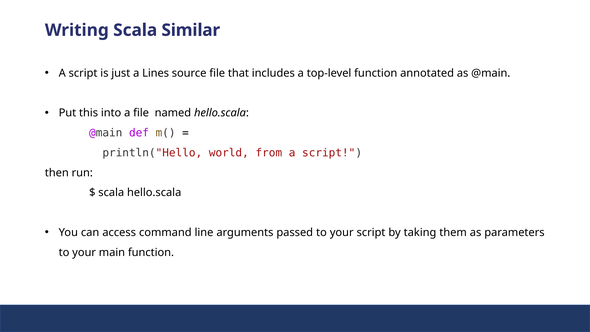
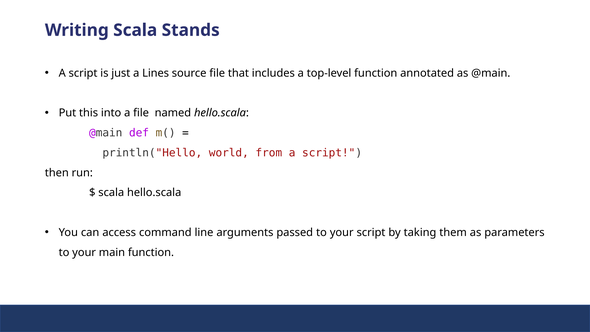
Similar: Similar -> Stands
